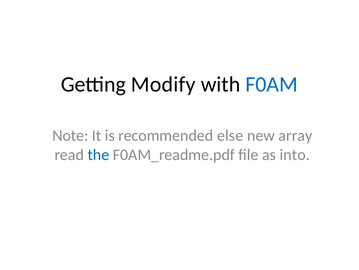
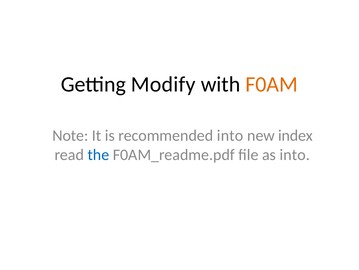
F0AM colour: blue -> orange
recommended else: else -> into
array: array -> index
